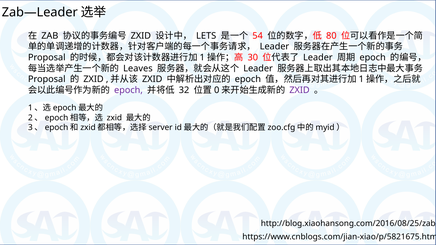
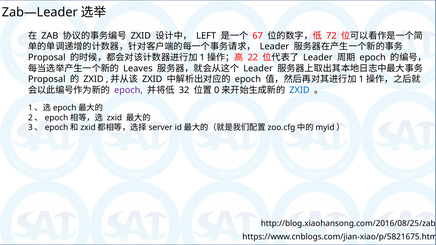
LETS: LETS -> LEFT
54: 54 -> 67
80: 80 -> 72
30: 30 -> 22
ZXID at (299, 90) colour: purple -> blue
